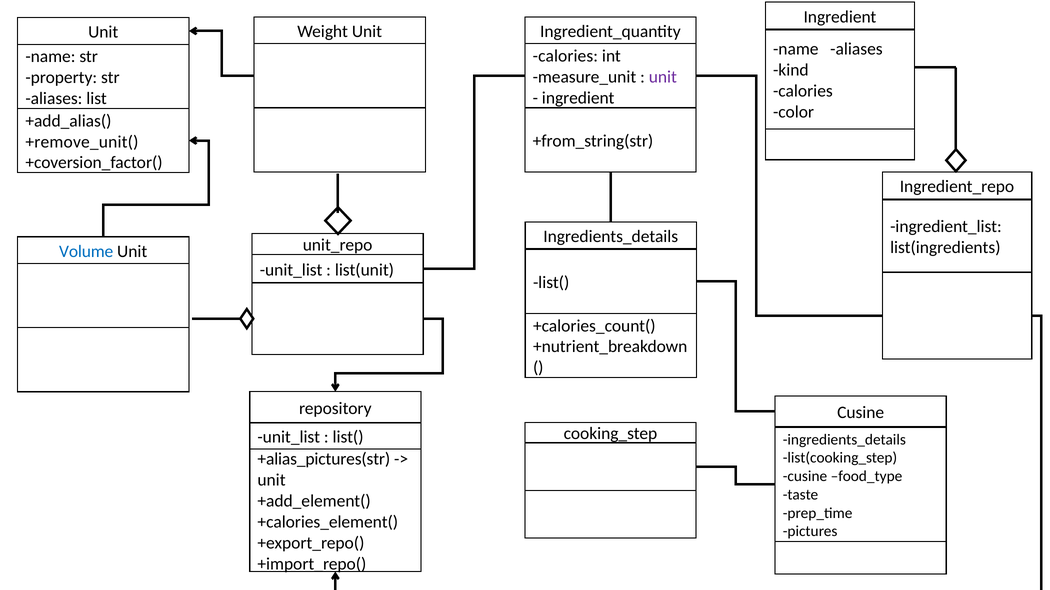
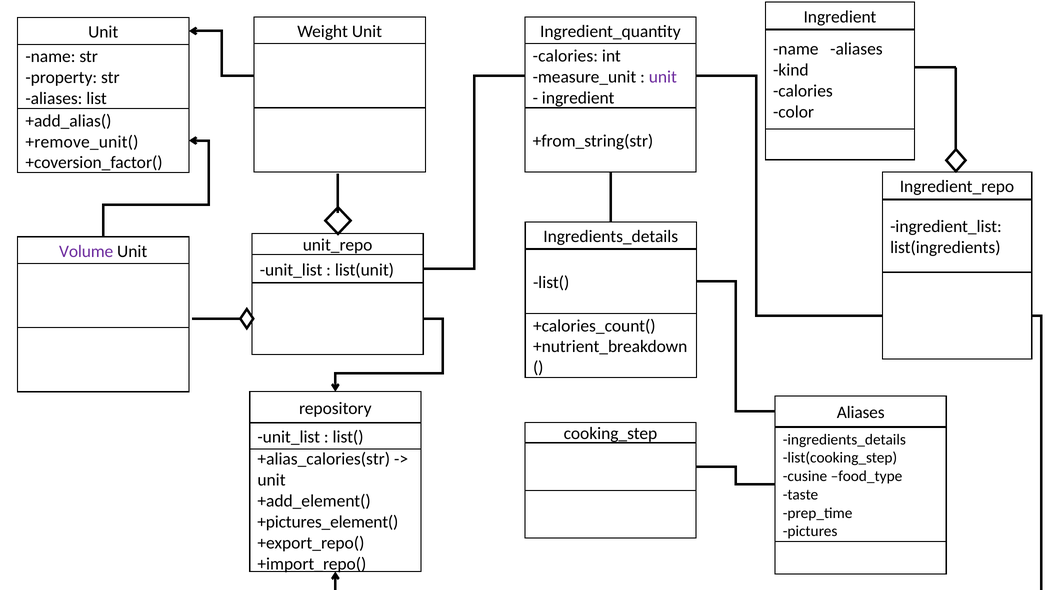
Volume colour: blue -> purple
Cusine at (861, 413): Cusine -> Aliases
+alias_pictures(str: +alias_pictures(str -> +alias_calories(str
+calories_element(: +calories_element( -> +pictures_element(
